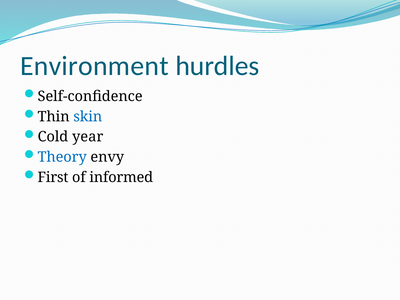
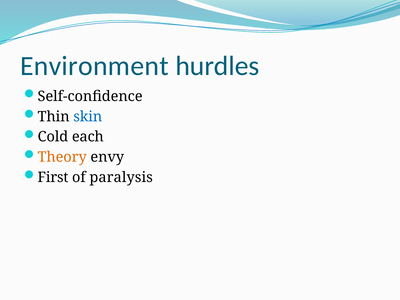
year: year -> each
Theory colour: blue -> orange
informed: informed -> paralysis
